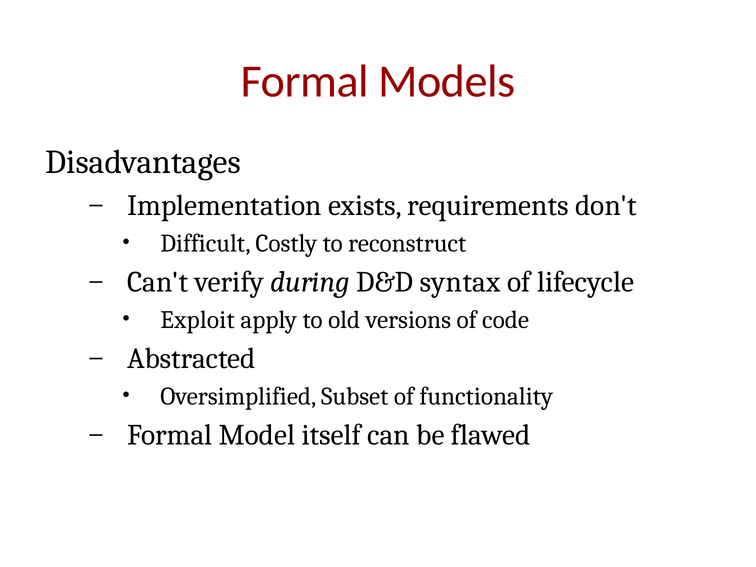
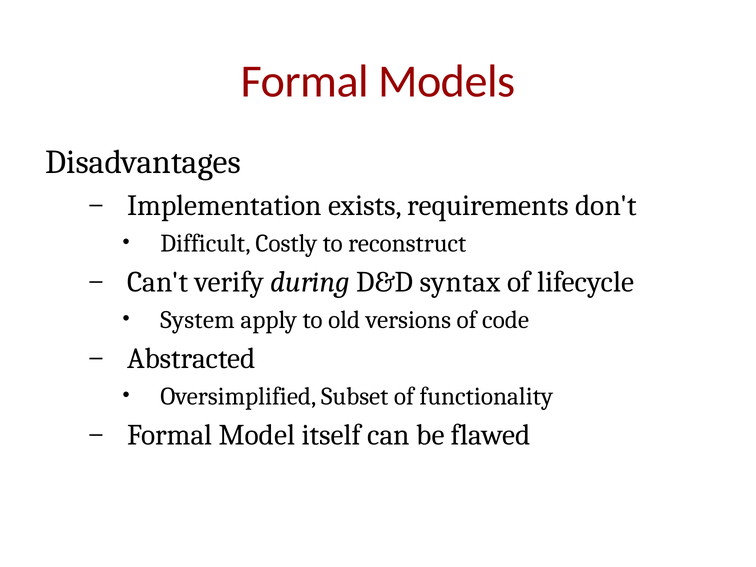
Exploit: Exploit -> System
